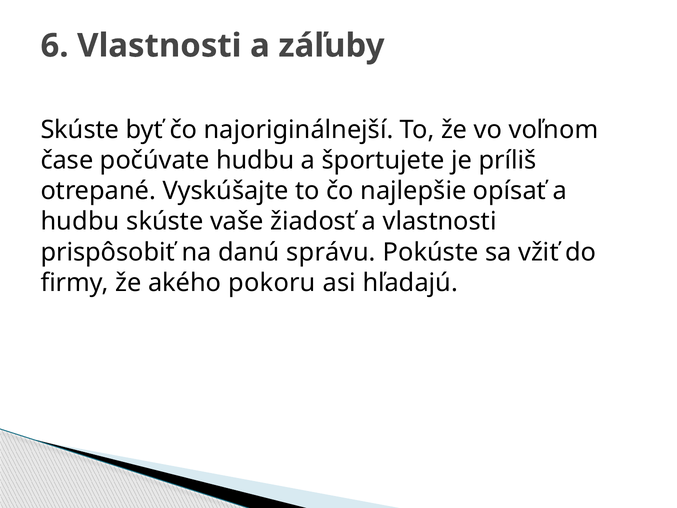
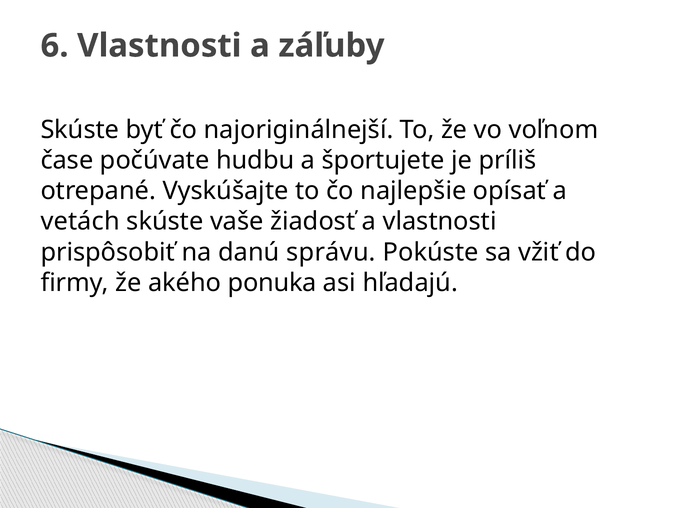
hudbu at (80, 222): hudbu -> vetách
pokoru: pokoru -> ponuka
